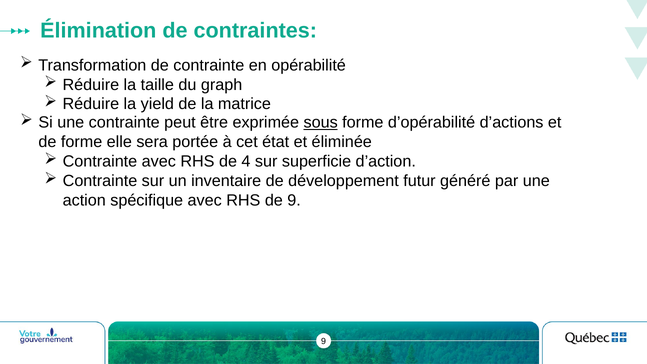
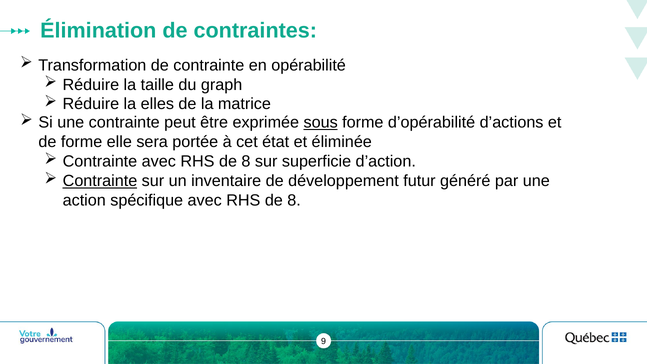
yield: yield -> elles
4 at (246, 161): 4 -> 8
Contrainte at (100, 181) underline: none -> present
9 at (294, 200): 9 -> 8
